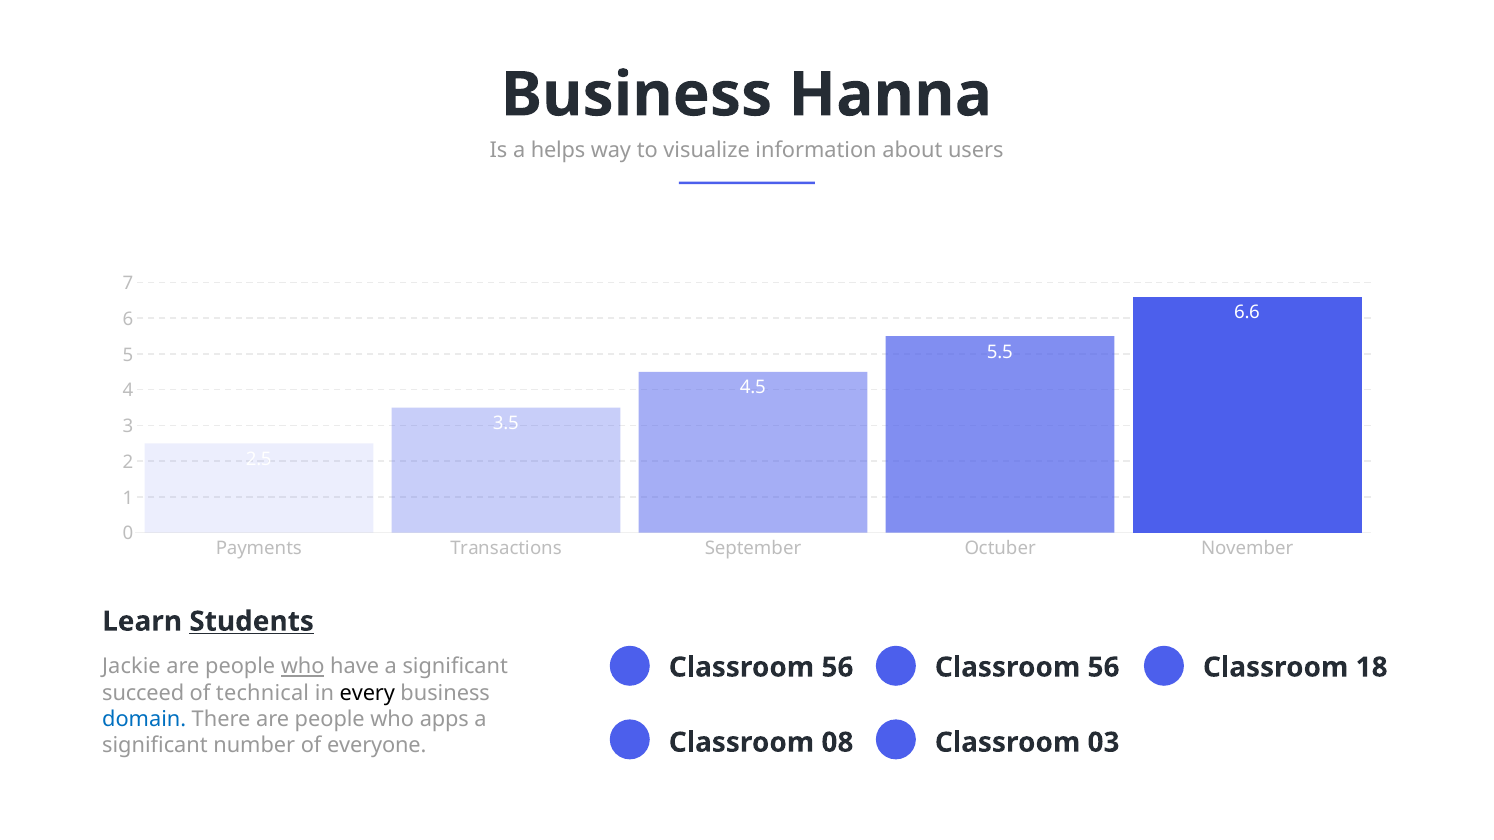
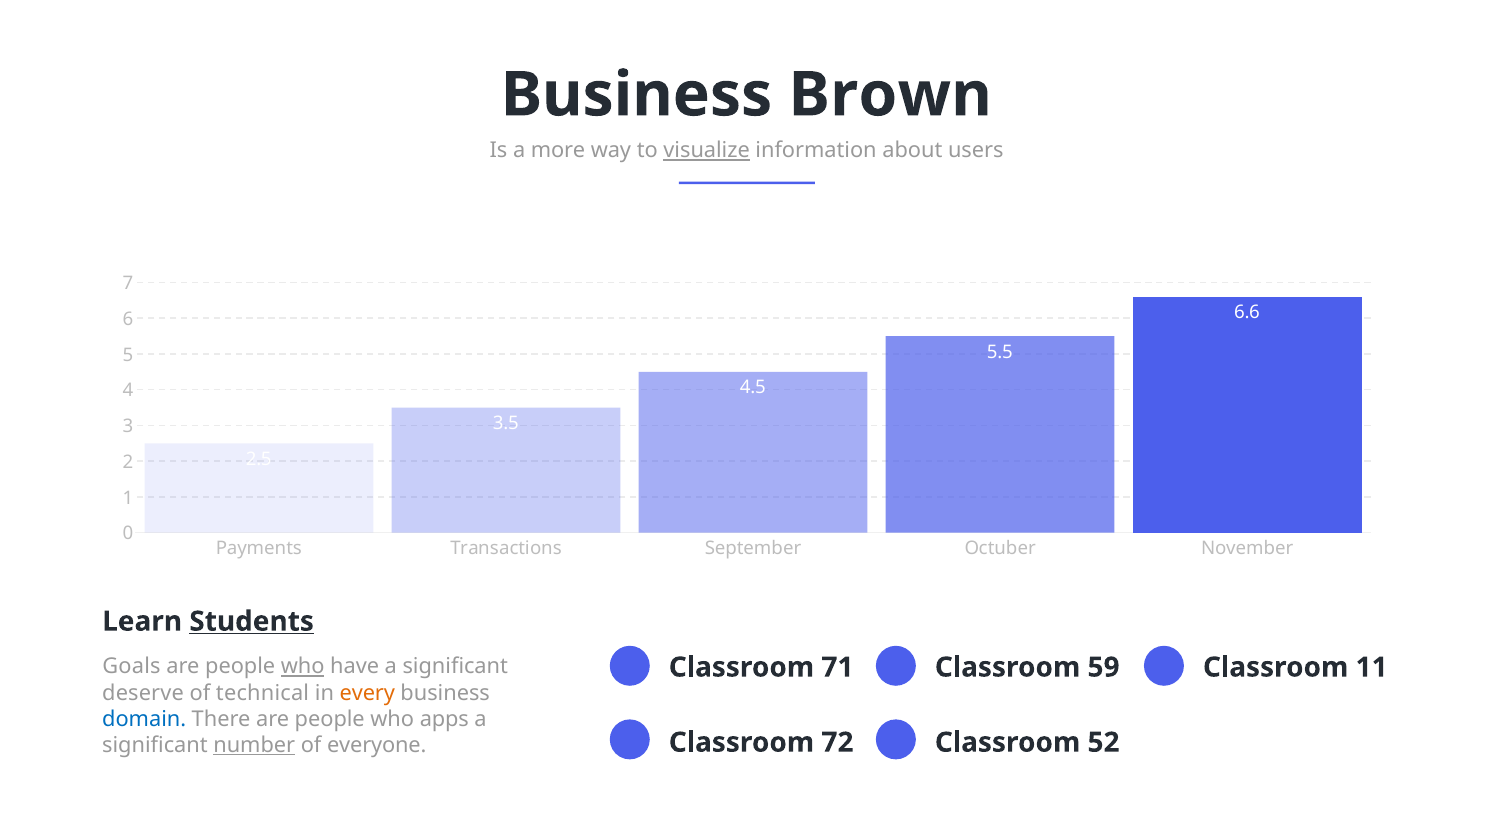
Hanna: Hanna -> Brown
helps: helps -> more
visualize underline: none -> present
Jackie: Jackie -> Goals
56 at (837, 668): 56 -> 71
56 at (1104, 668): 56 -> 59
18: 18 -> 11
succeed: succeed -> deserve
every colour: black -> orange
08: 08 -> 72
03: 03 -> 52
number underline: none -> present
